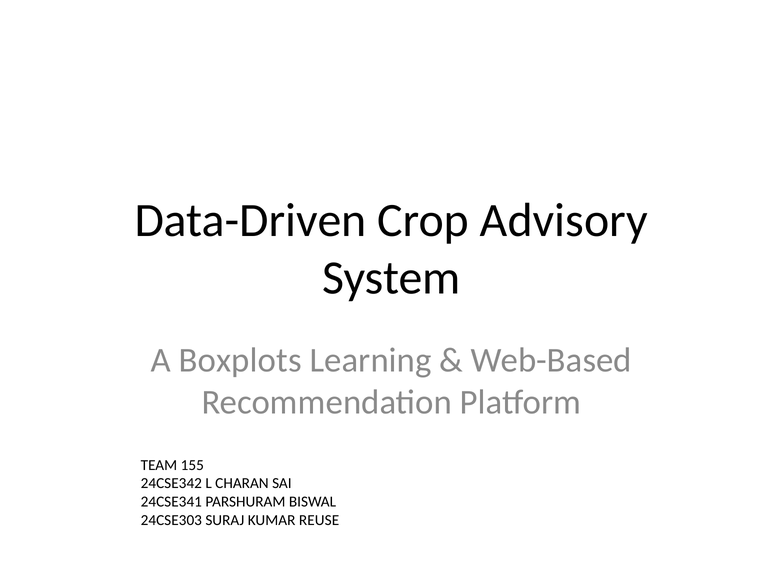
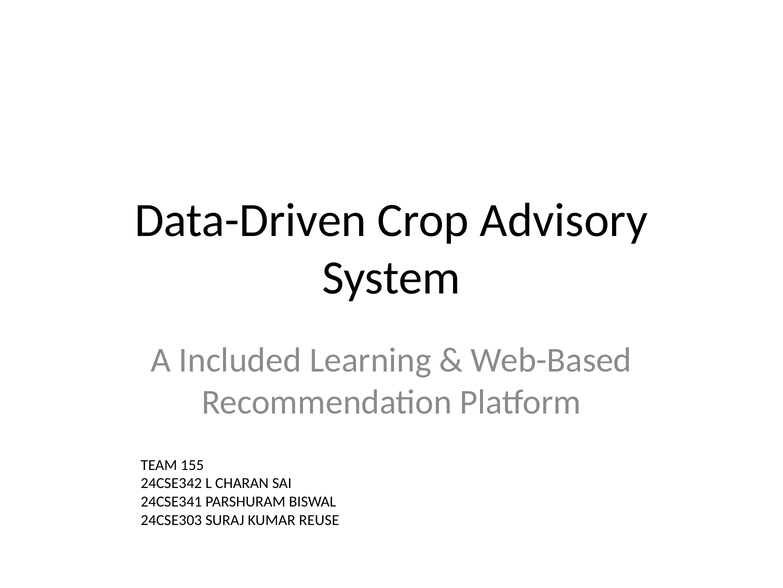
Boxplots: Boxplots -> Included
